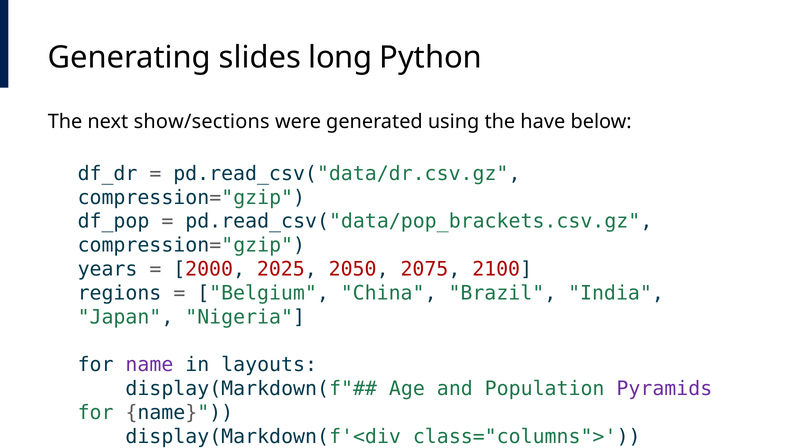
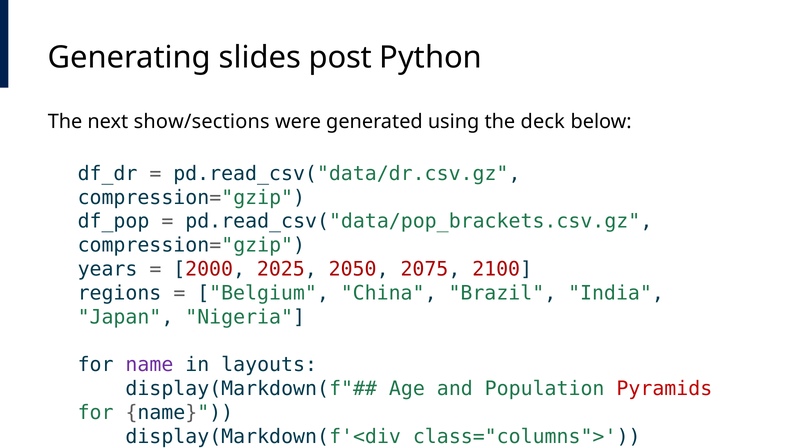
long: long -> post
have: have -> deck
Pyramids colour: purple -> red
